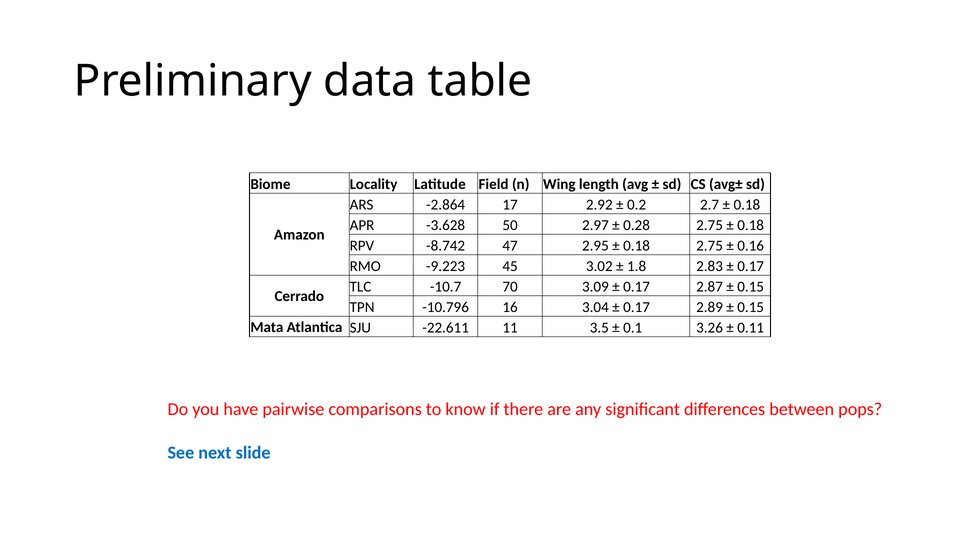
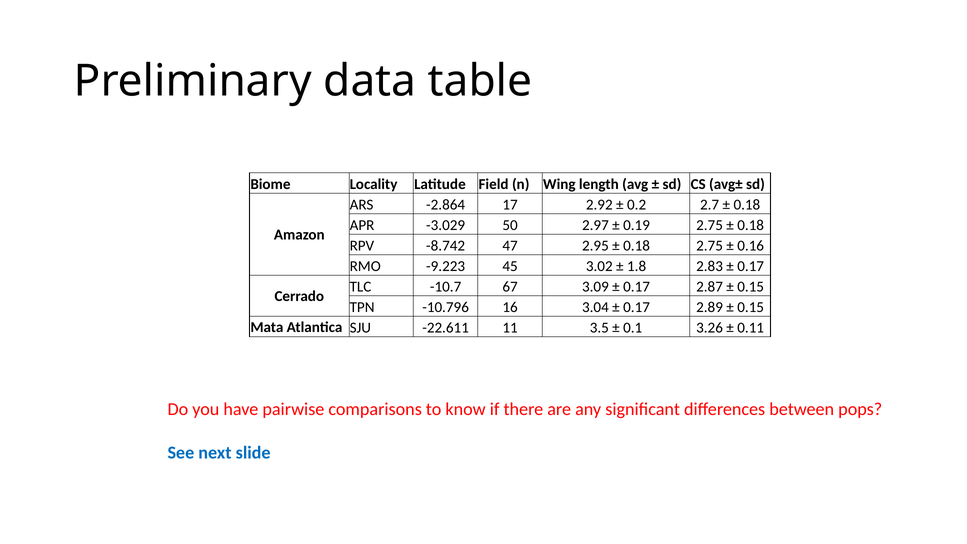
-3.628: -3.628 -> -3.029
0.28: 0.28 -> 0.19
70: 70 -> 67
